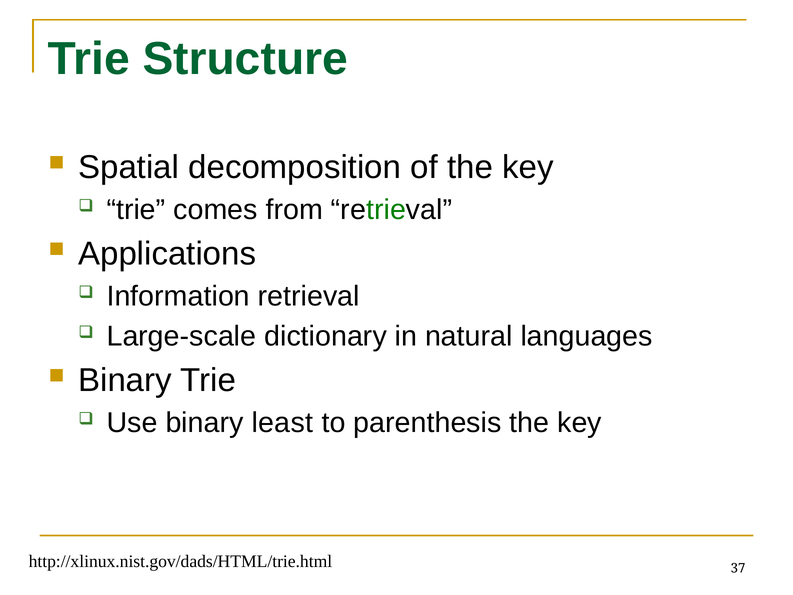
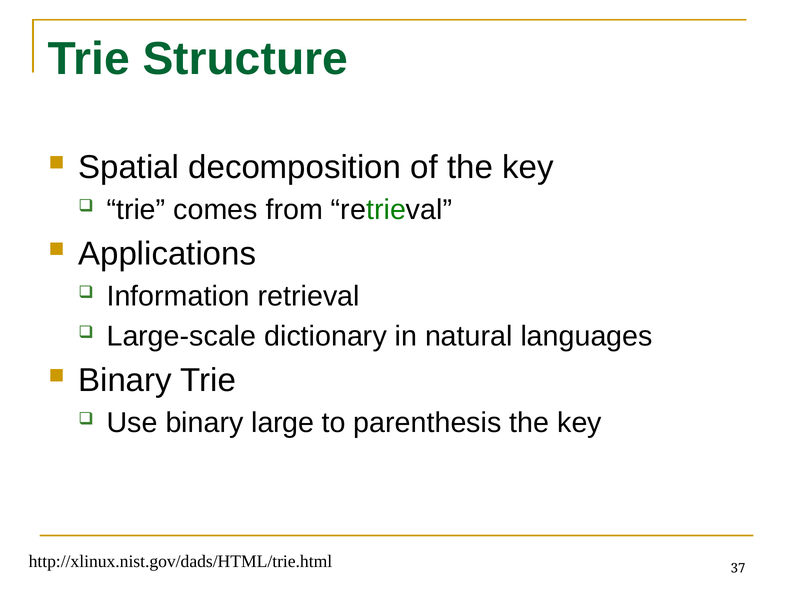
least: least -> large
